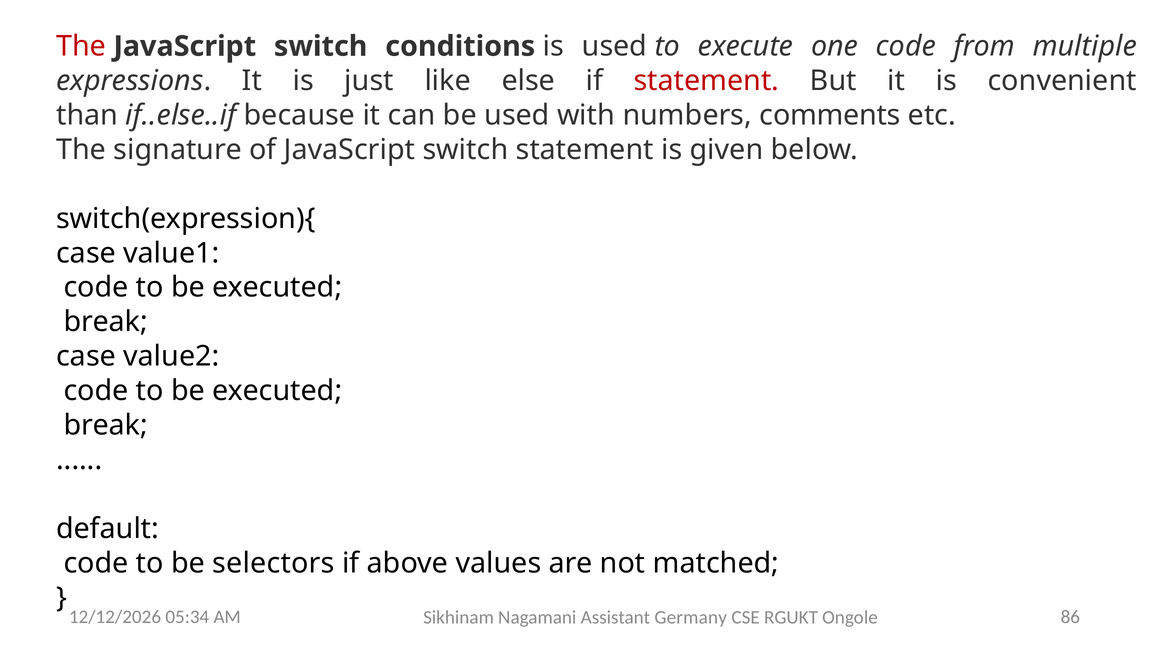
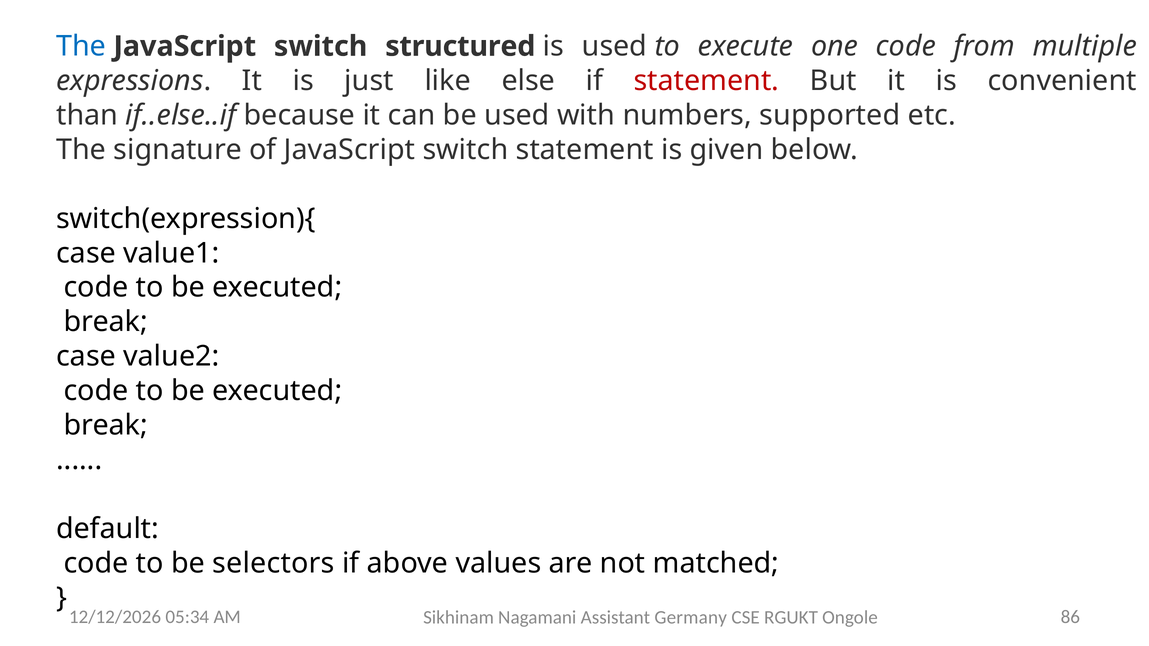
The at (81, 46) colour: red -> blue
conditions: conditions -> structured
comments: comments -> supported
